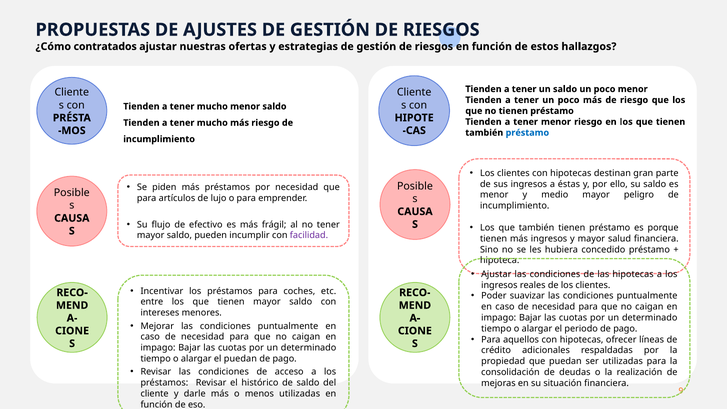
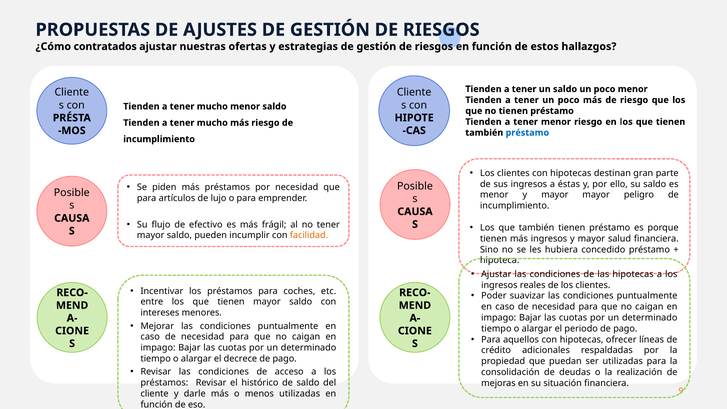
menor y medio: medio -> mayor
facilidad colour: purple -> orange
el puedan: puedan -> decrece
